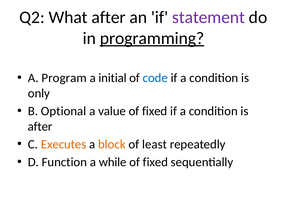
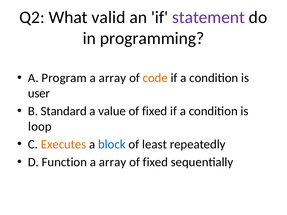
What after: after -> valid
programming underline: present -> none
initial at (113, 78): initial -> array
code colour: blue -> orange
only: only -> user
Optional: Optional -> Standard
after at (40, 127): after -> loop
block colour: orange -> blue
while at (113, 162): while -> array
